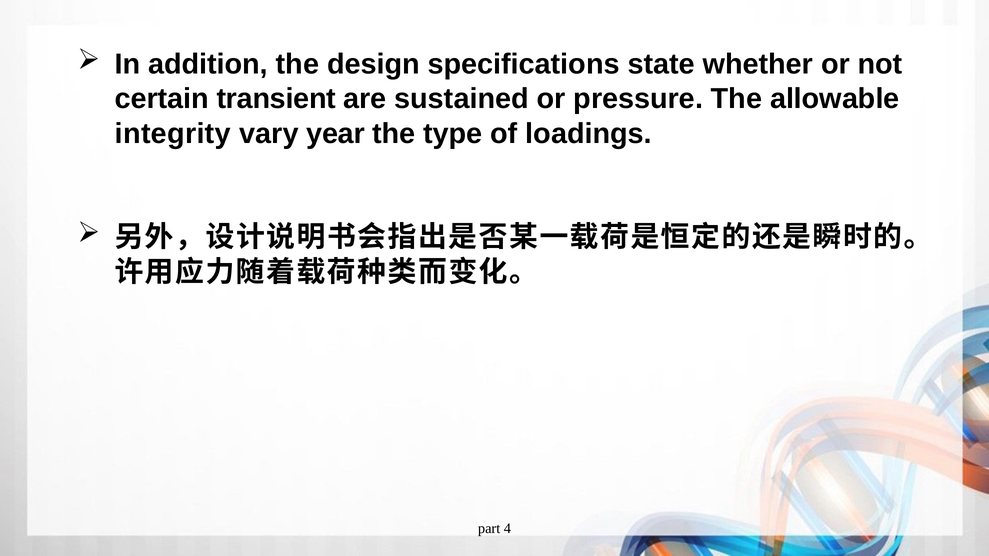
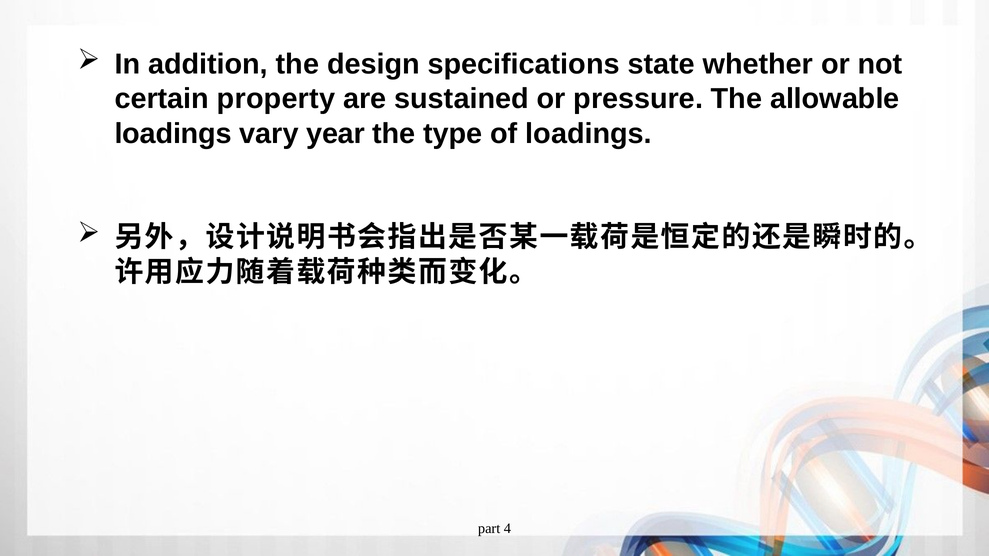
transient: transient -> property
integrity at (173, 134): integrity -> loadings
